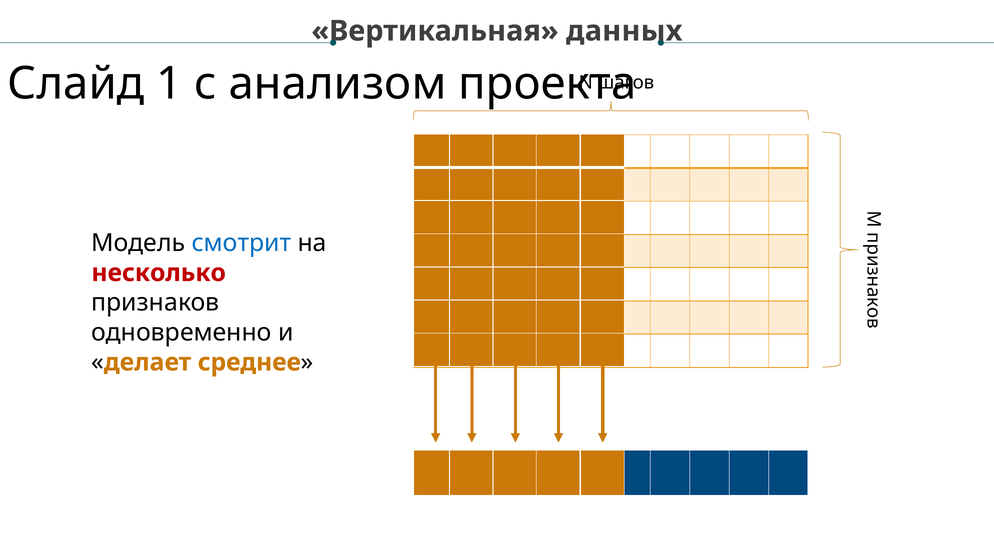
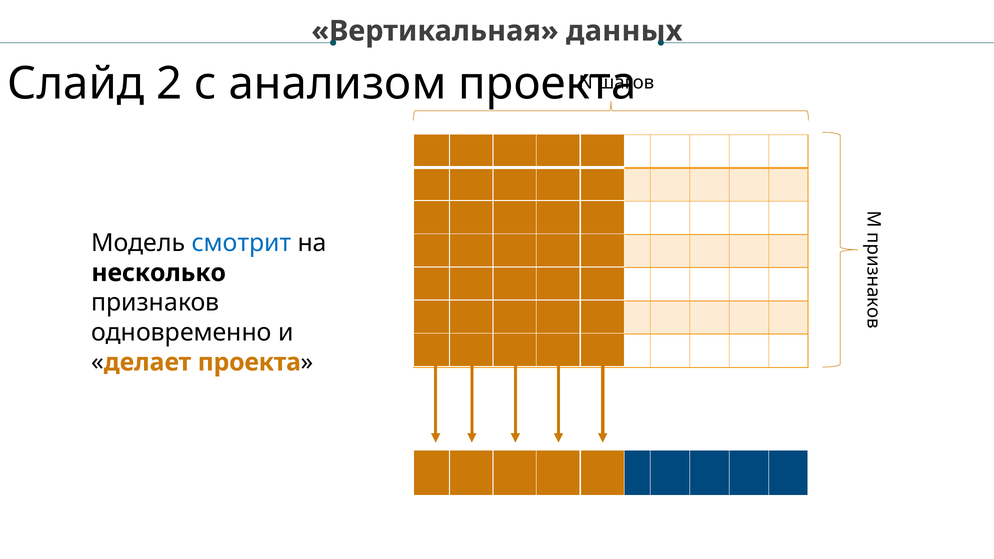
1: 1 -> 2
несколько colour: red -> black
делает среднее: среднее -> проекта
